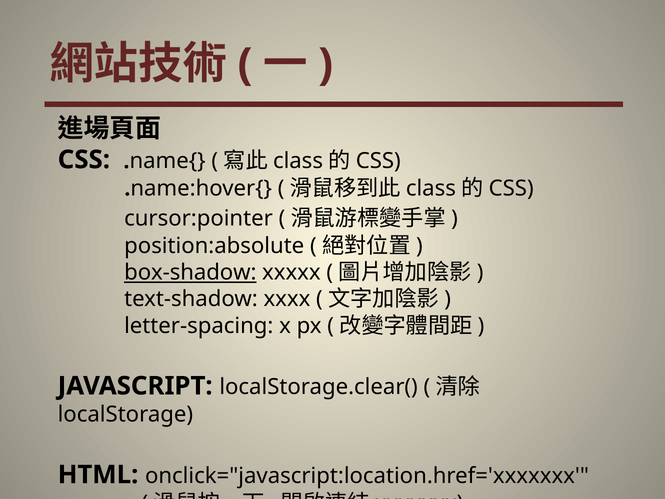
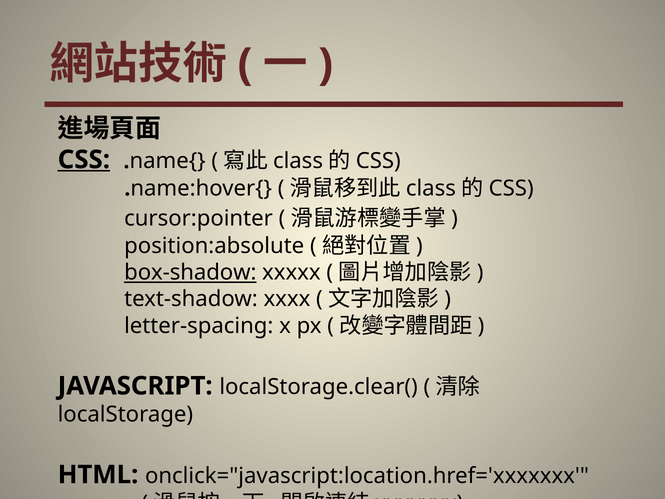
CSS at (84, 160) underline: none -> present
